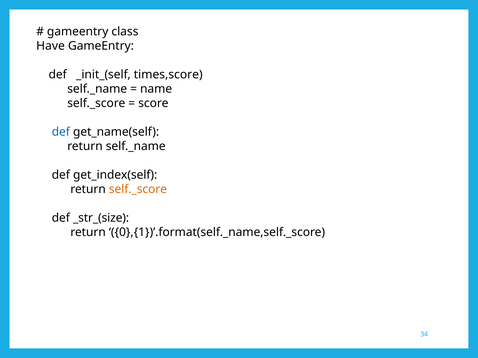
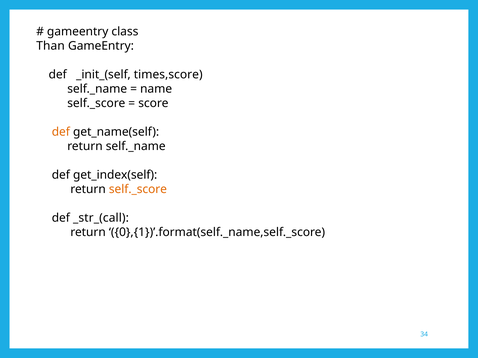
Have: Have -> Than
def at (61, 132) colour: blue -> orange
_str_(size: _str_(size -> _str_(call
